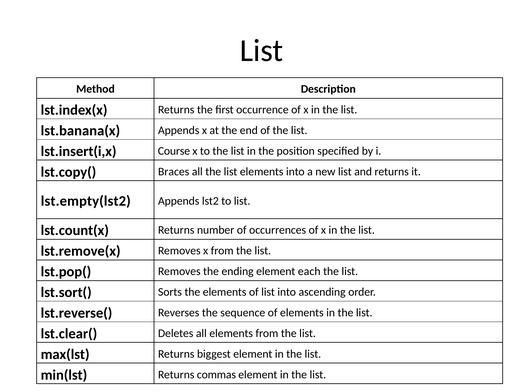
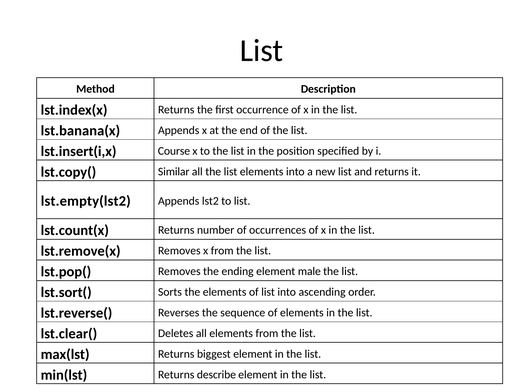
Braces: Braces -> Similar
each: each -> male
commas: commas -> describe
